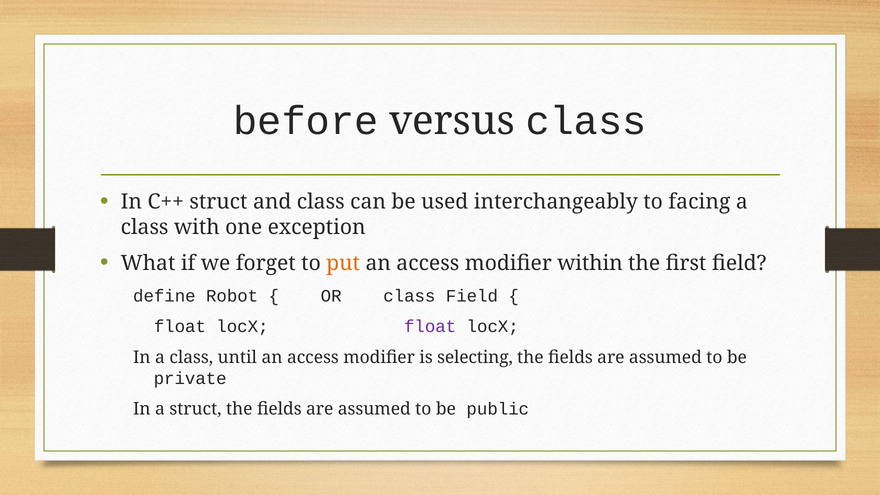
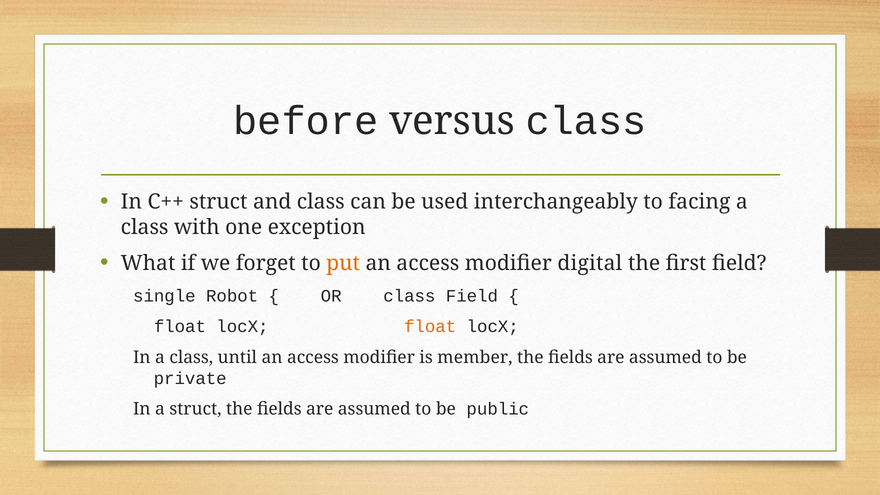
within: within -> digital
define: define -> single
float at (430, 327) colour: purple -> orange
selecting: selecting -> member
